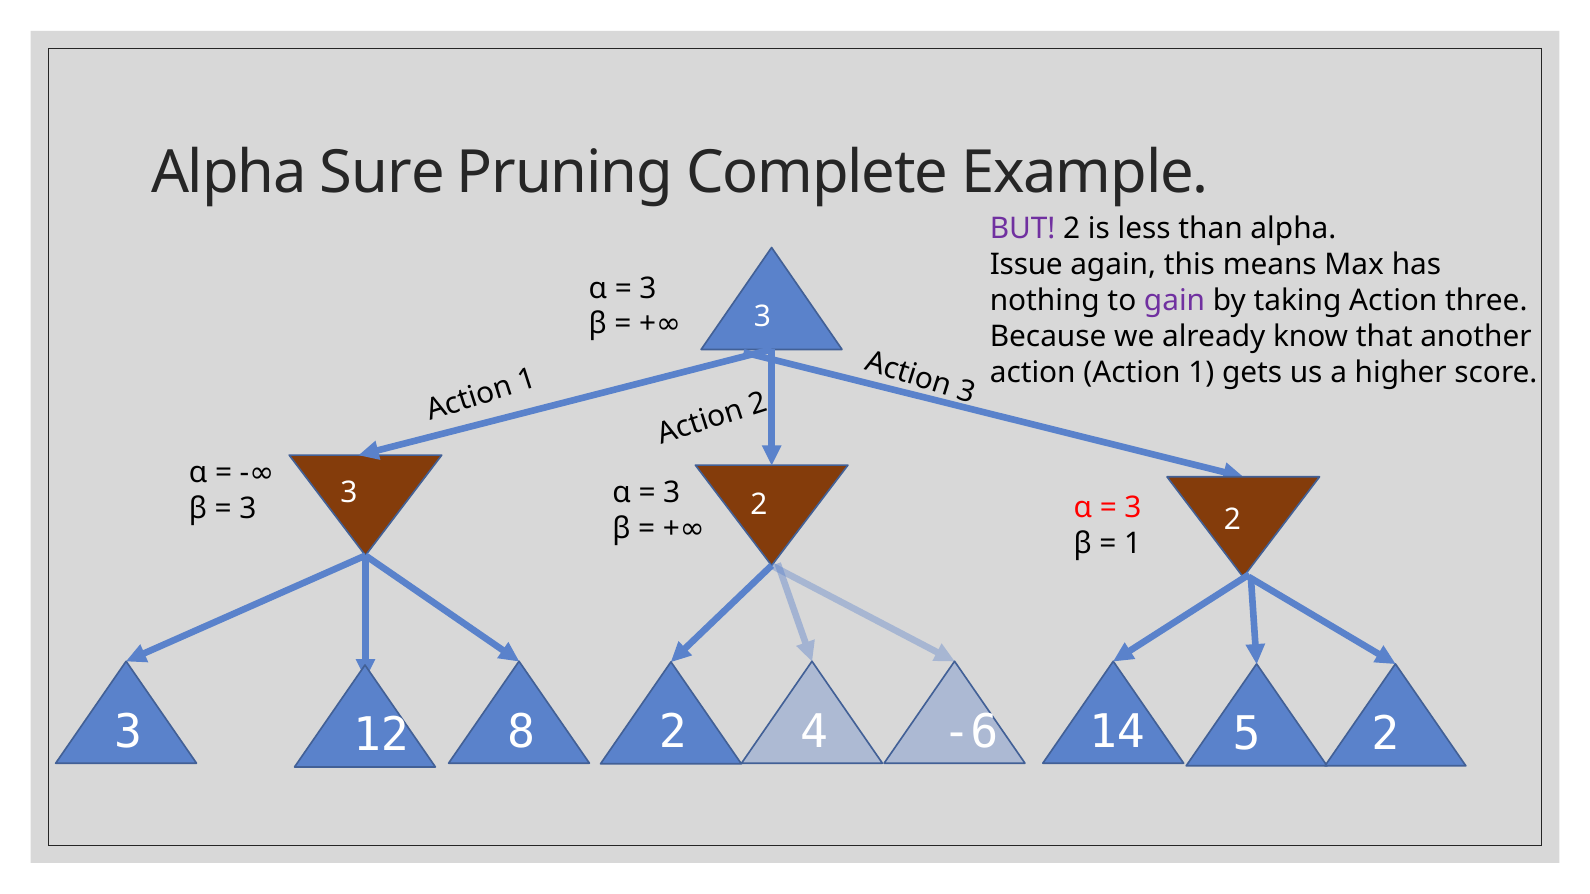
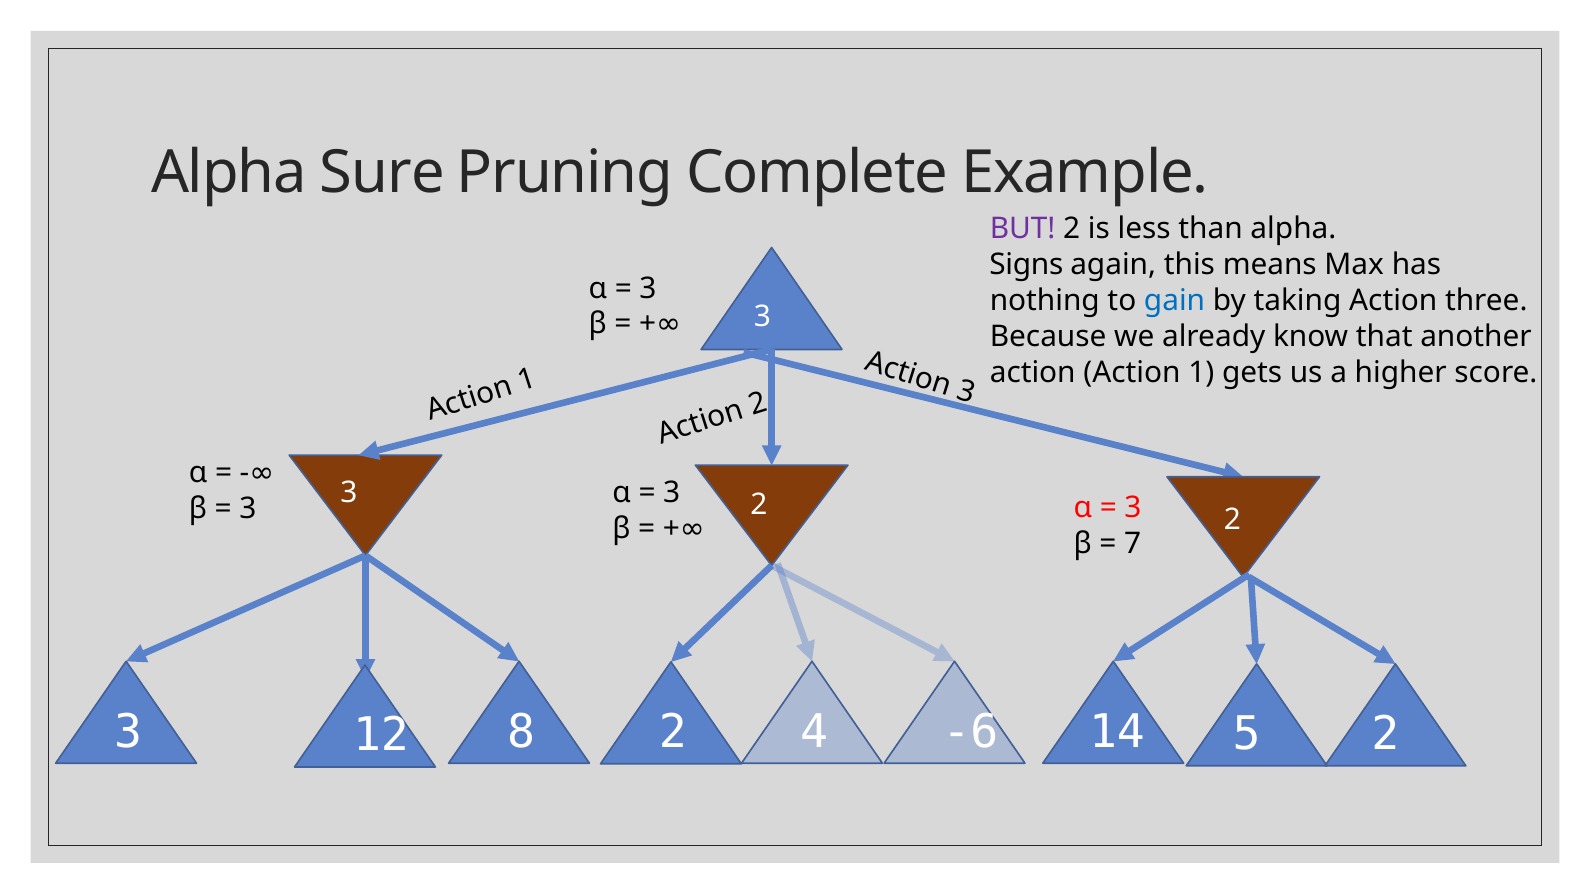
Issue: Issue -> Signs
gain colour: purple -> blue
1 at (1133, 544): 1 -> 7
